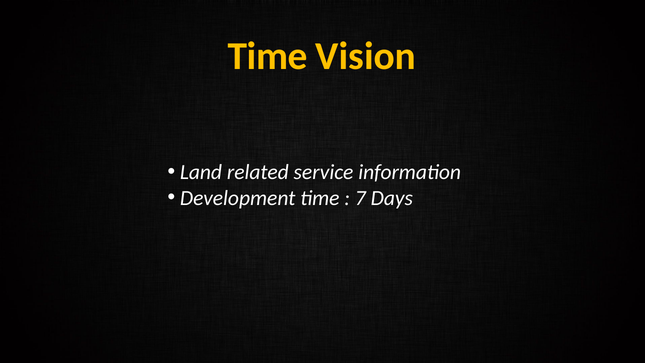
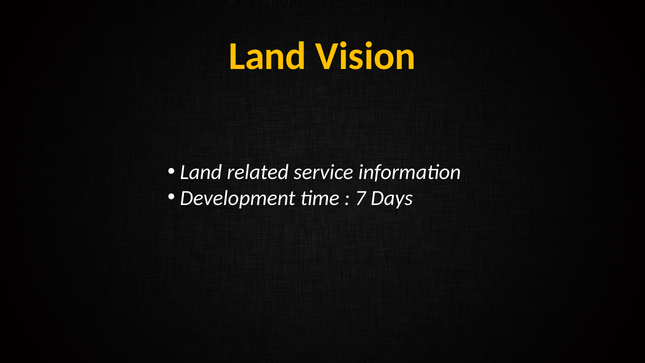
Time at (268, 56): Time -> Land
